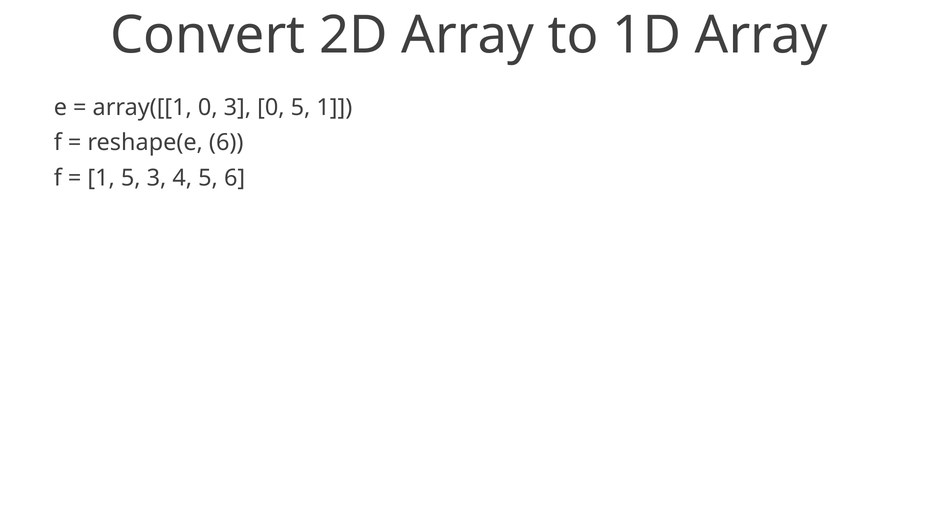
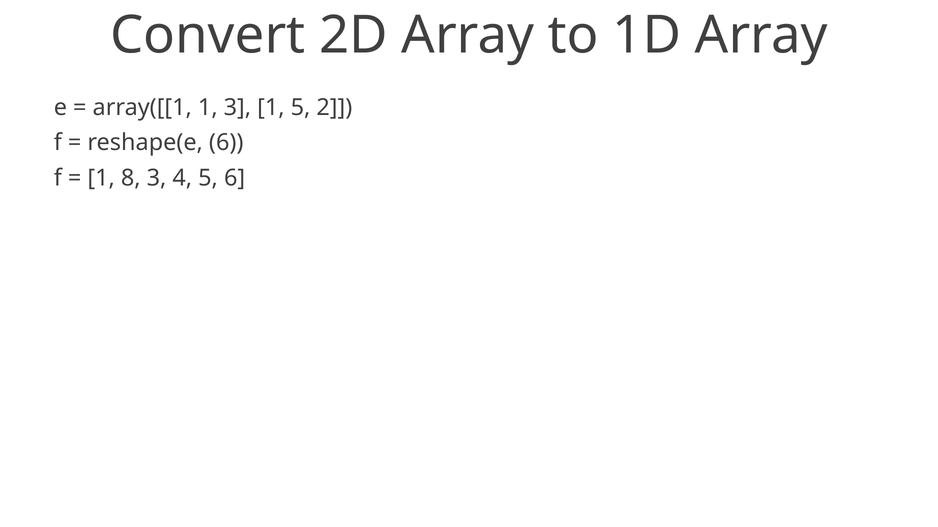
array([[1 0: 0 -> 1
3 0: 0 -> 1
5 1: 1 -> 2
1 5: 5 -> 8
